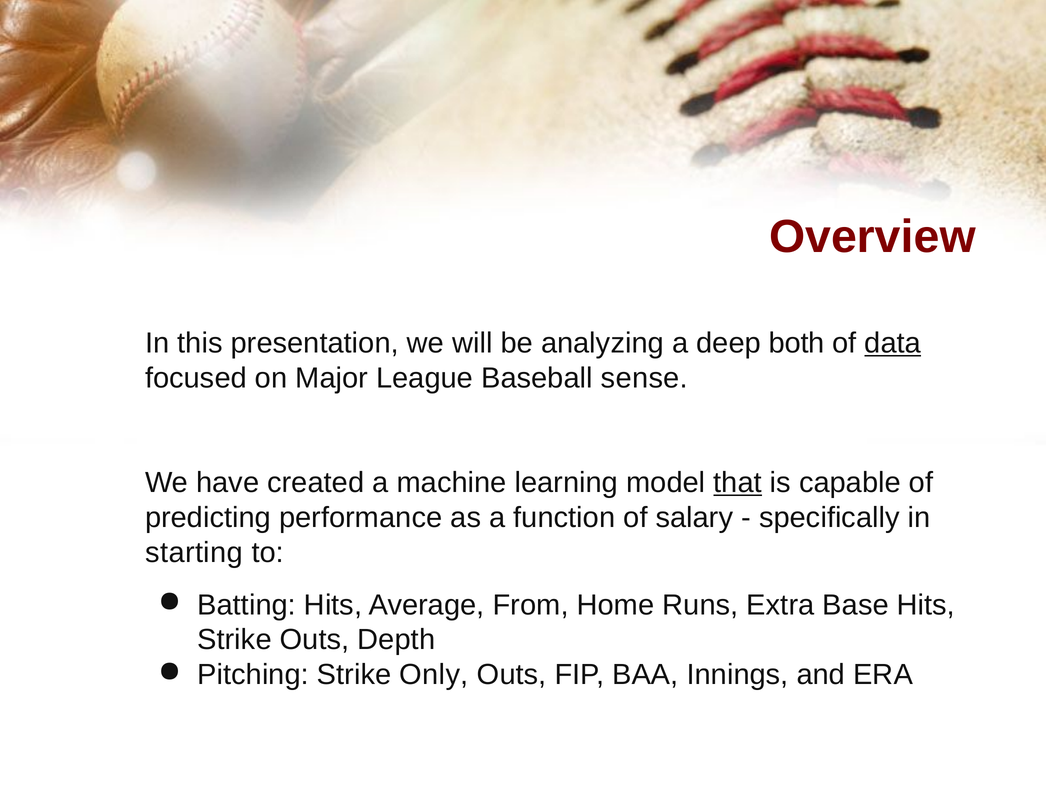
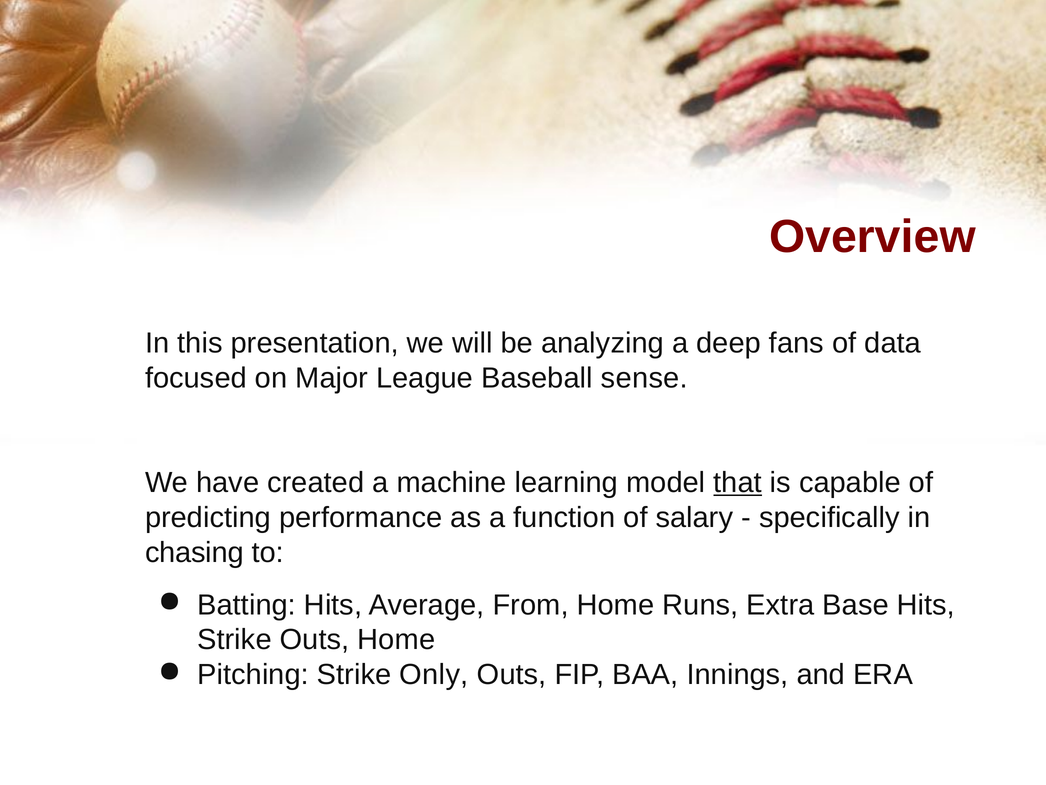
both: both -> fans
data underline: present -> none
starting: starting -> chasing
Outs Depth: Depth -> Home
